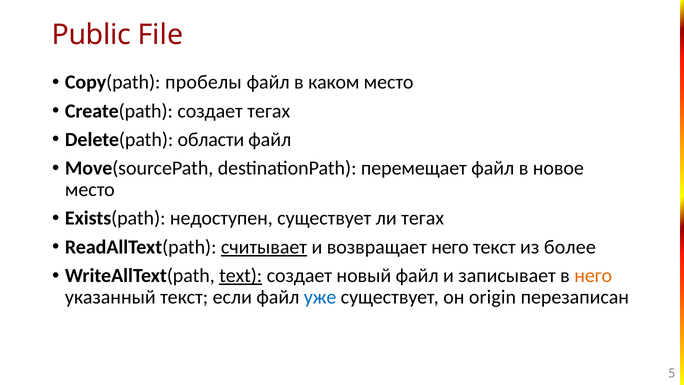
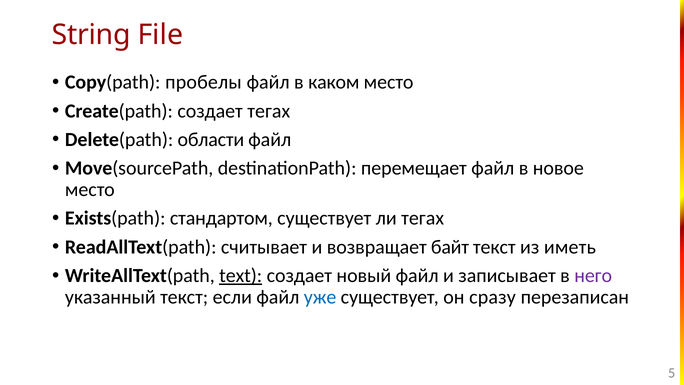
Public: Public -> String
недоступен: недоступен -> стандартом
считывает underline: present -> none
возвращает него: него -> байт
более: более -> иметь
него at (593, 276) colour: orange -> purple
origin: origin -> сразу
